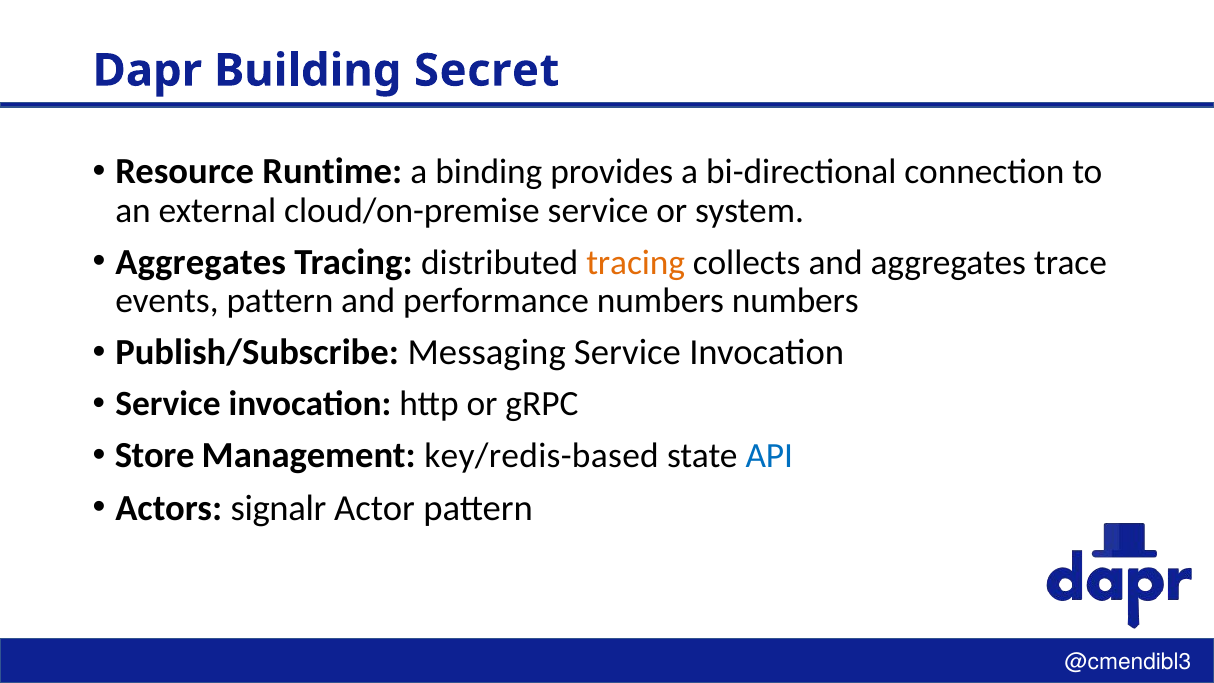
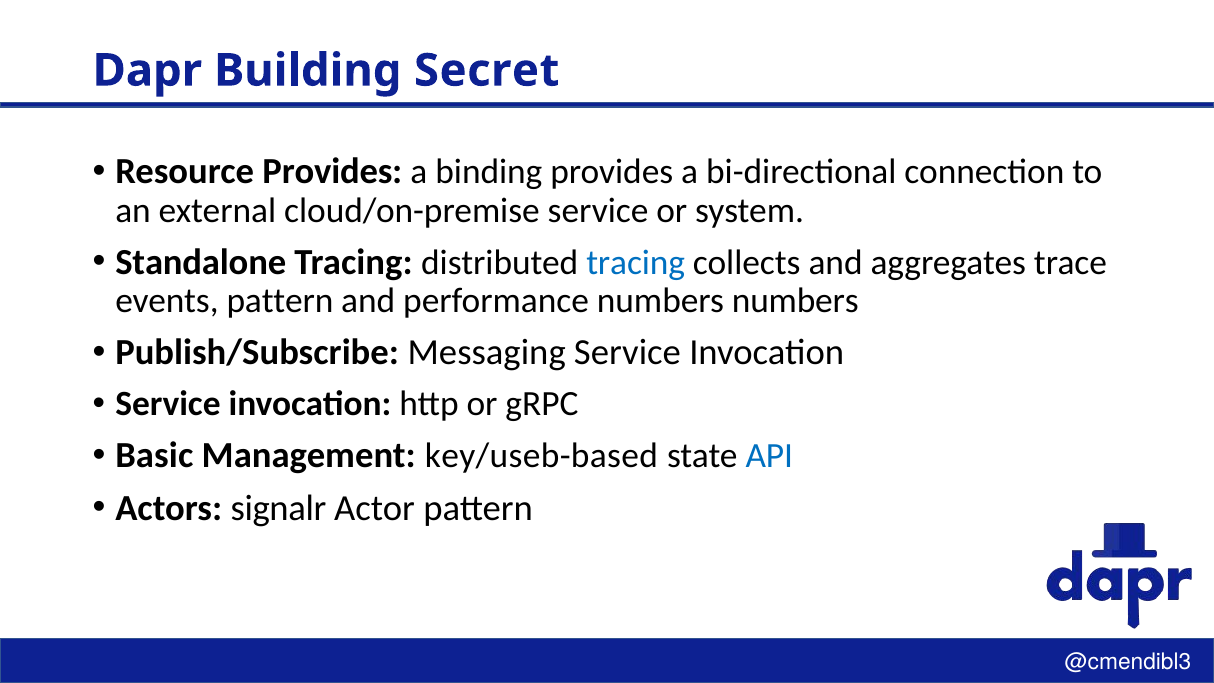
Resource Runtime: Runtime -> Provides
Aggregates at (201, 262): Aggregates -> Standalone
tracing at (636, 262) colour: orange -> blue
Store: Store -> Basic
key/redis-based: key/redis-based -> key/useb-based
